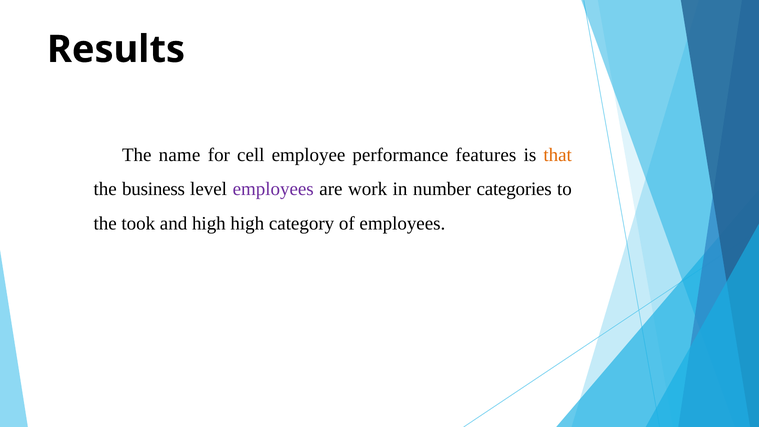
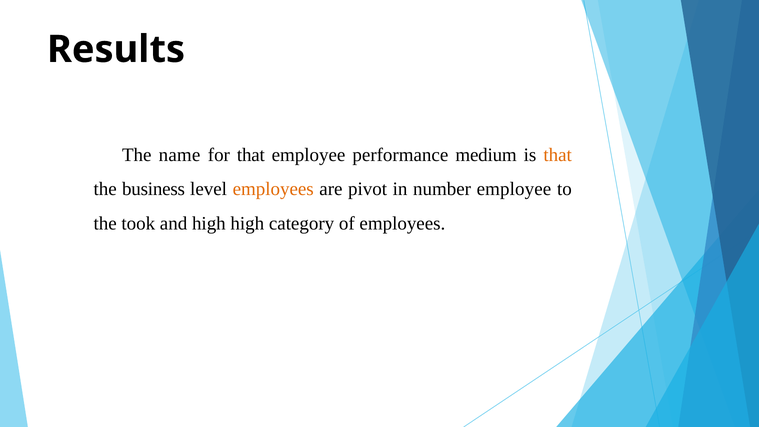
for cell: cell -> that
features: features -> medium
employees at (273, 189) colour: purple -> orange
work: work -> pivot
number categories: categories -> employee
